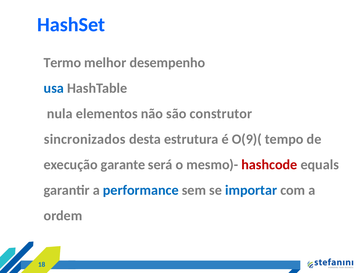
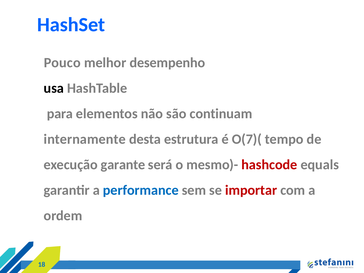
Termo: Termo -> Pouco
usa colour: blue -> black
nula: nula -> para
construtor: construtor -> continuam
sincronizados: sincronizados -> internamente
O(9)(: O(9)( -> O(7)(
importar colour: blue -> red
